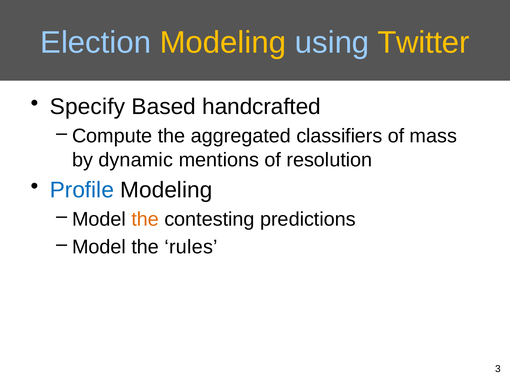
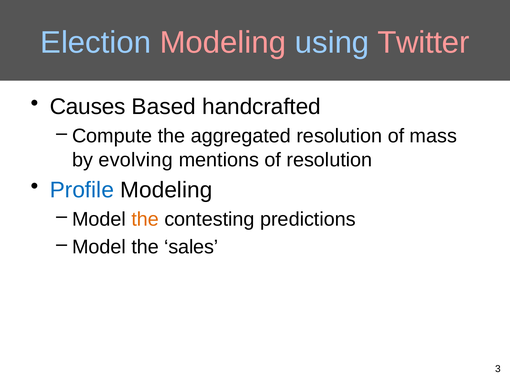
Modeling at (223, 43) colour: yellow -> pink
Twitter colour: yellow -> pink
Specify: Specify -> Causes
aggregated classifiers: classifiers -> resolution
dynamic: dynamic -> evolving
rules: rules -> sales
